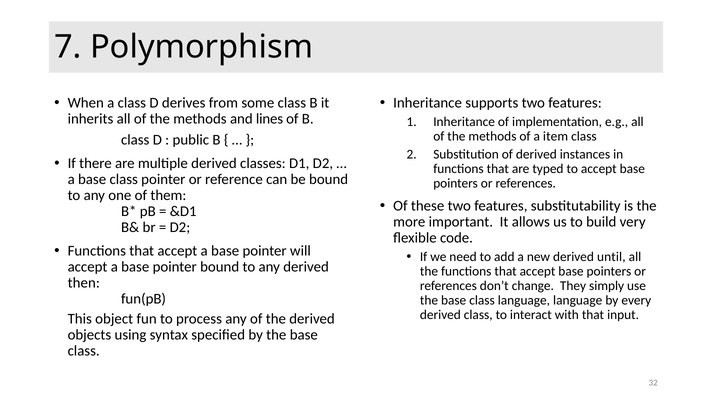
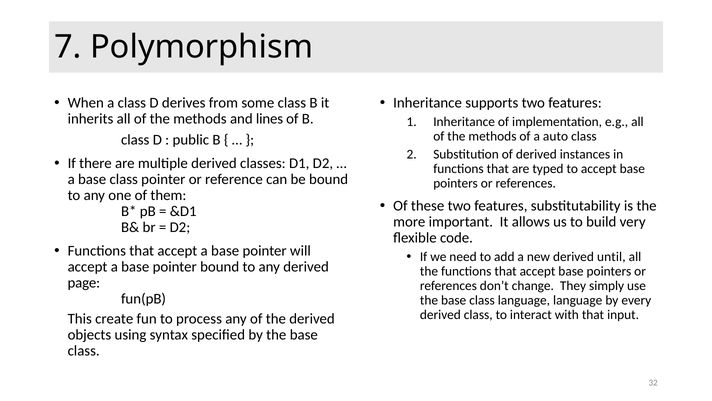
item: item -> auto
then: then -> page
object: object -> create
